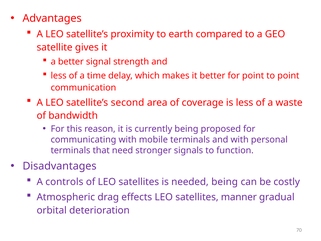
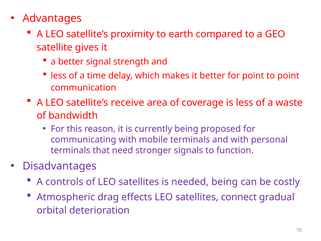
second: second -> receive
manner: manner -> connect
